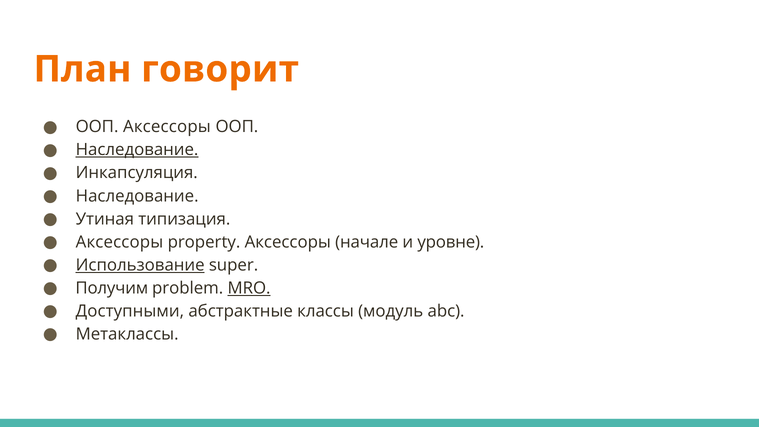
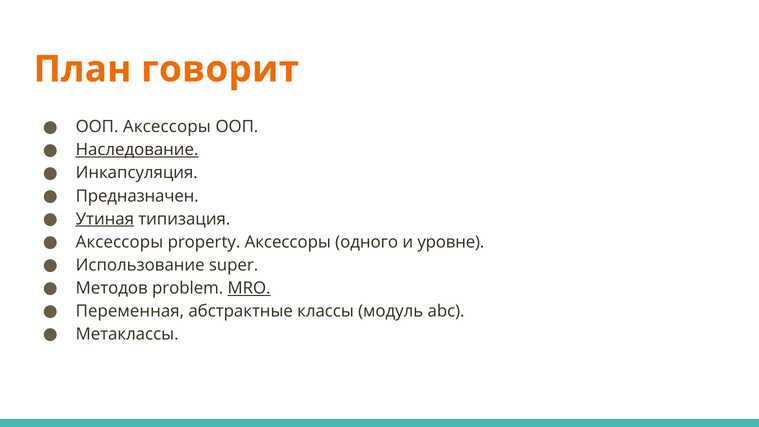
Наследование at (137, 196): Наследование -> Предназначен
Утиная underline: none -> present
начале: начале -> одного
Использование underline: present -> none
Получим: Получим -> Методов
Доступными: Доступными -> Переменная
